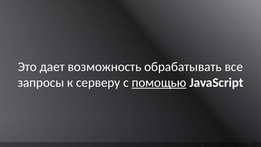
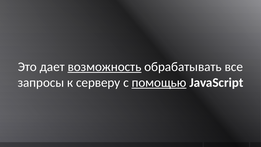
возможность underline: none -> present
